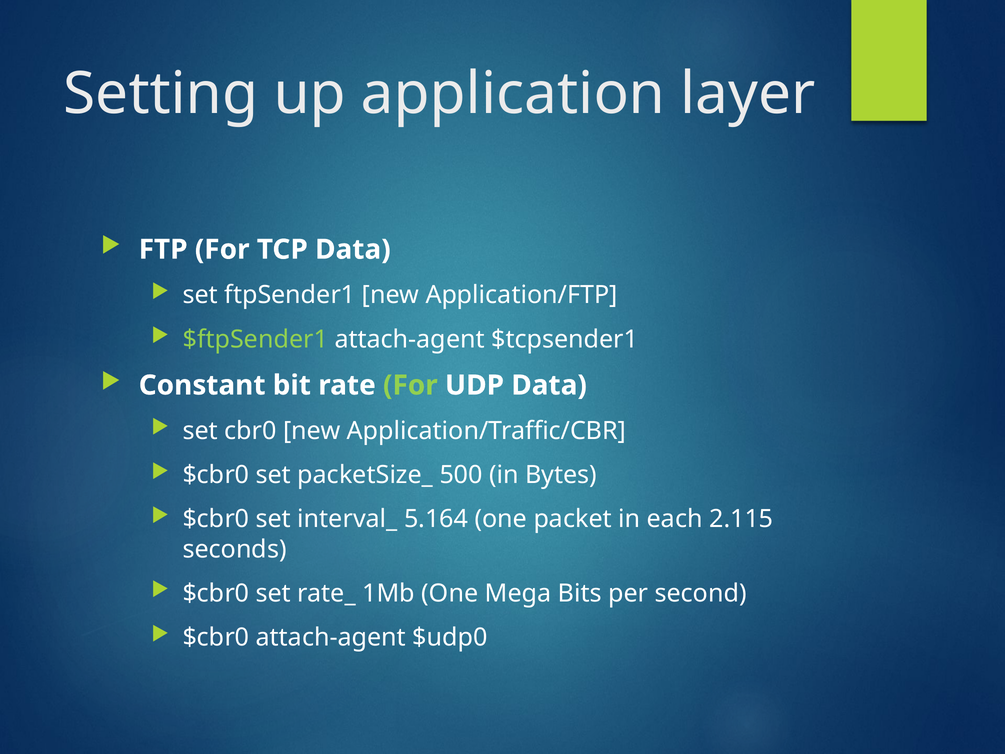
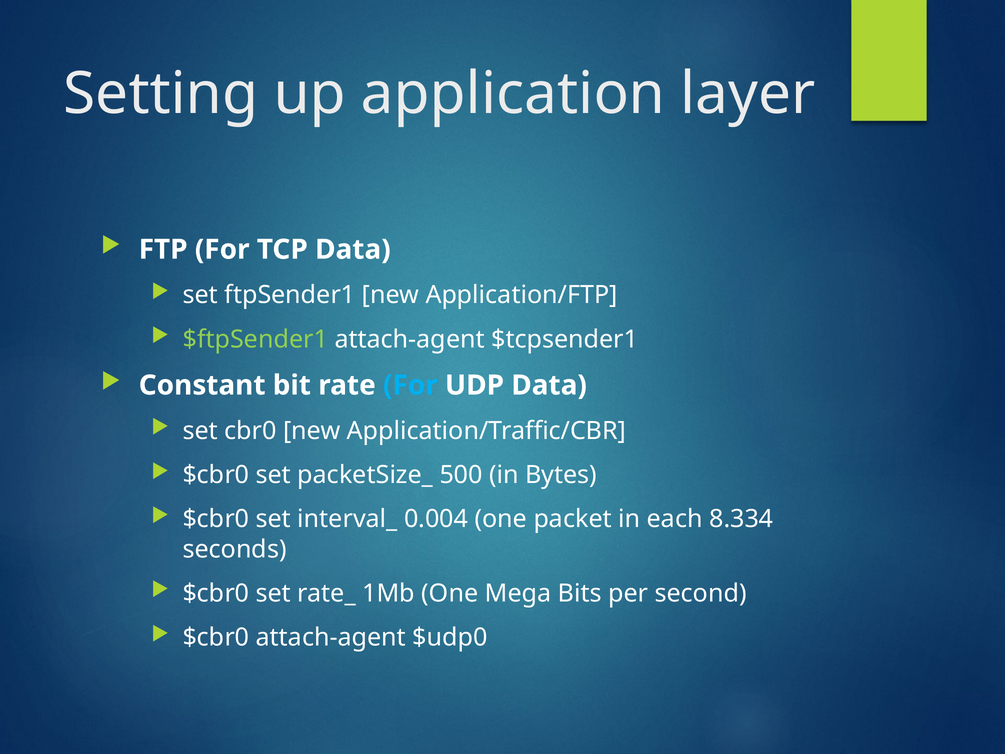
For at (410, 385) colour: light green -> light blue
5.164: 5.164 -> 0.004
2.115: 2.115 -> 8.334
